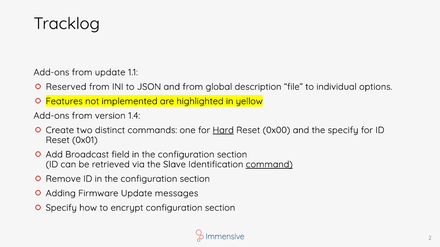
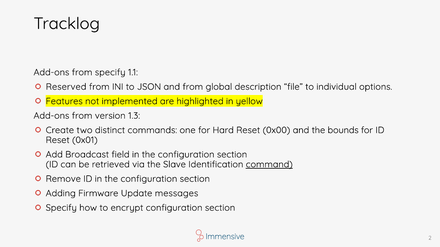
from update: update -> specify
1.4: 1.4 -> 1.3
Hard underline: present -> none
the specify: specify -> bounds
